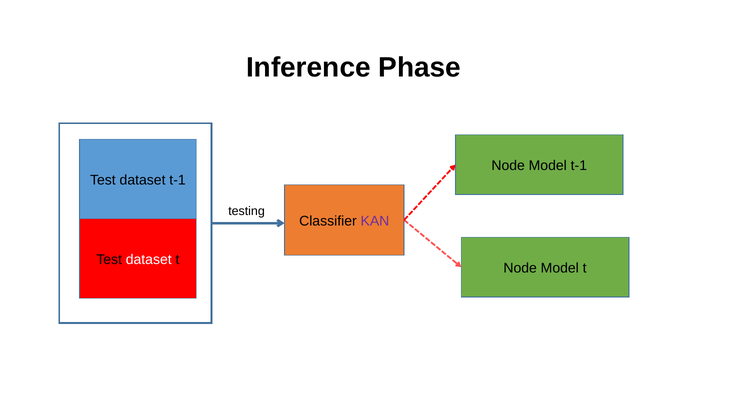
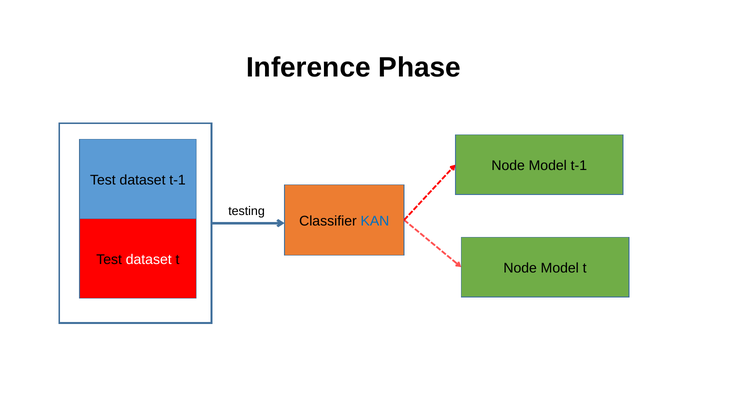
KAN colour: purple -> blue
